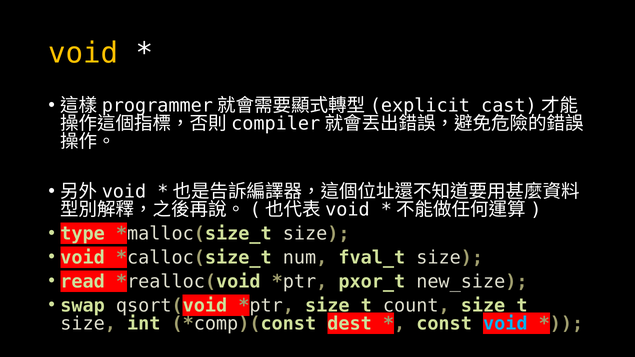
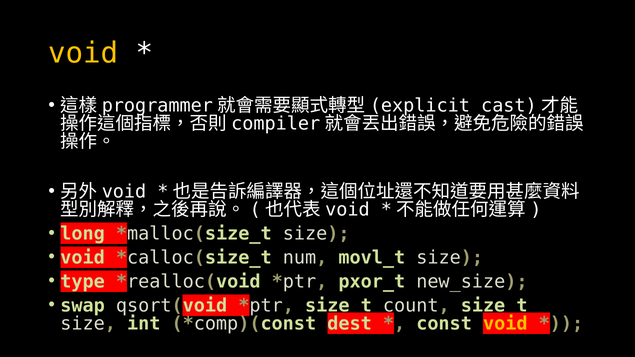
type: type -> long
fval_t: fval_t -> movl_t
read: read -> type
void at (505, 324) colour: light blue -> yellow
